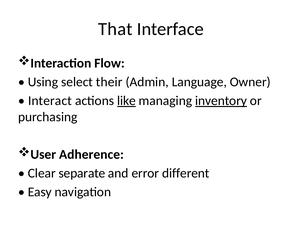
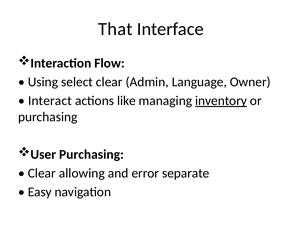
select their: their -> clear
like underline: present -> none
User Adherence: Adherence -> Purchasing
separate: separate -> allowing
different: different -> separate
